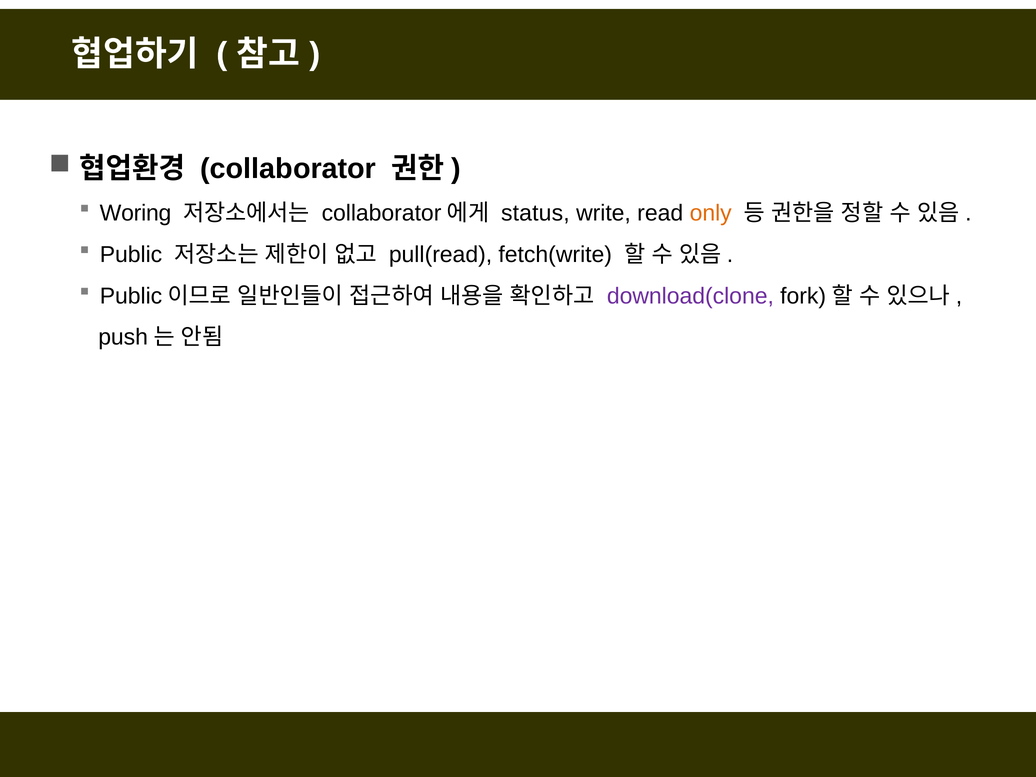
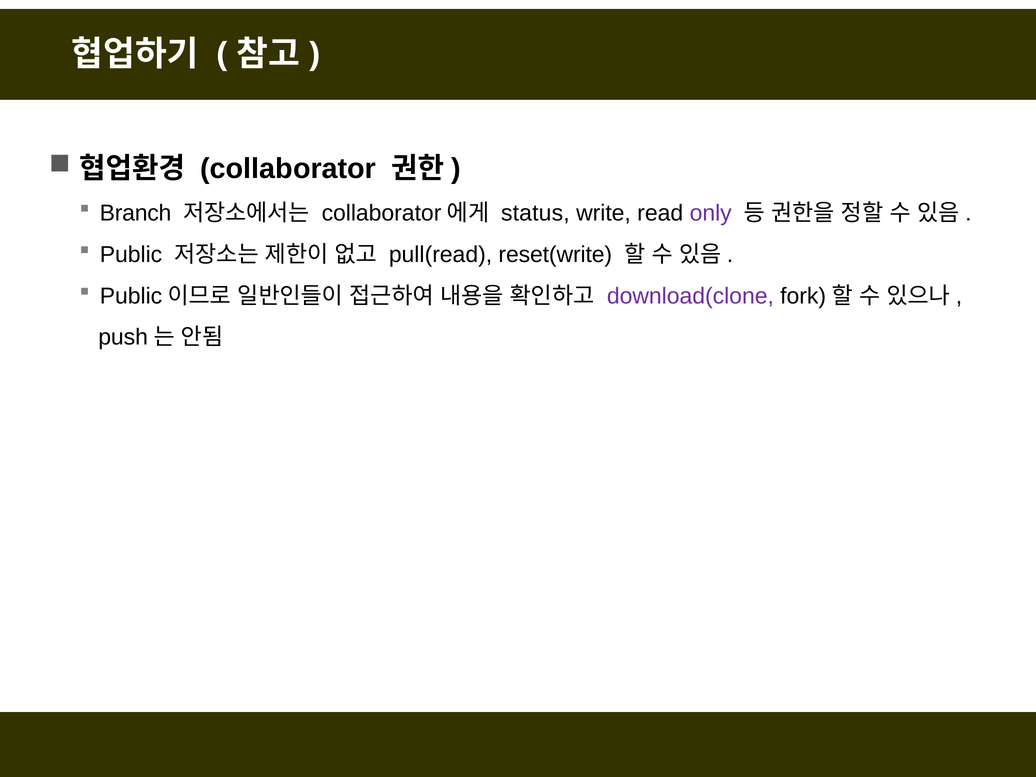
Woring: Woring -> Branch
only colour: orange -> purple
fetch(write: fetch(write -> reset(write
